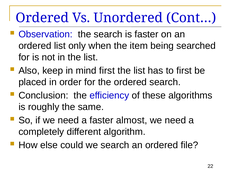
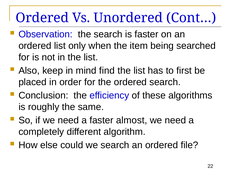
mind first: first -> find
